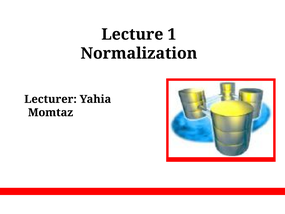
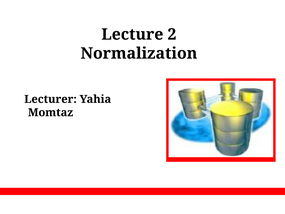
1: 1 -> 2
